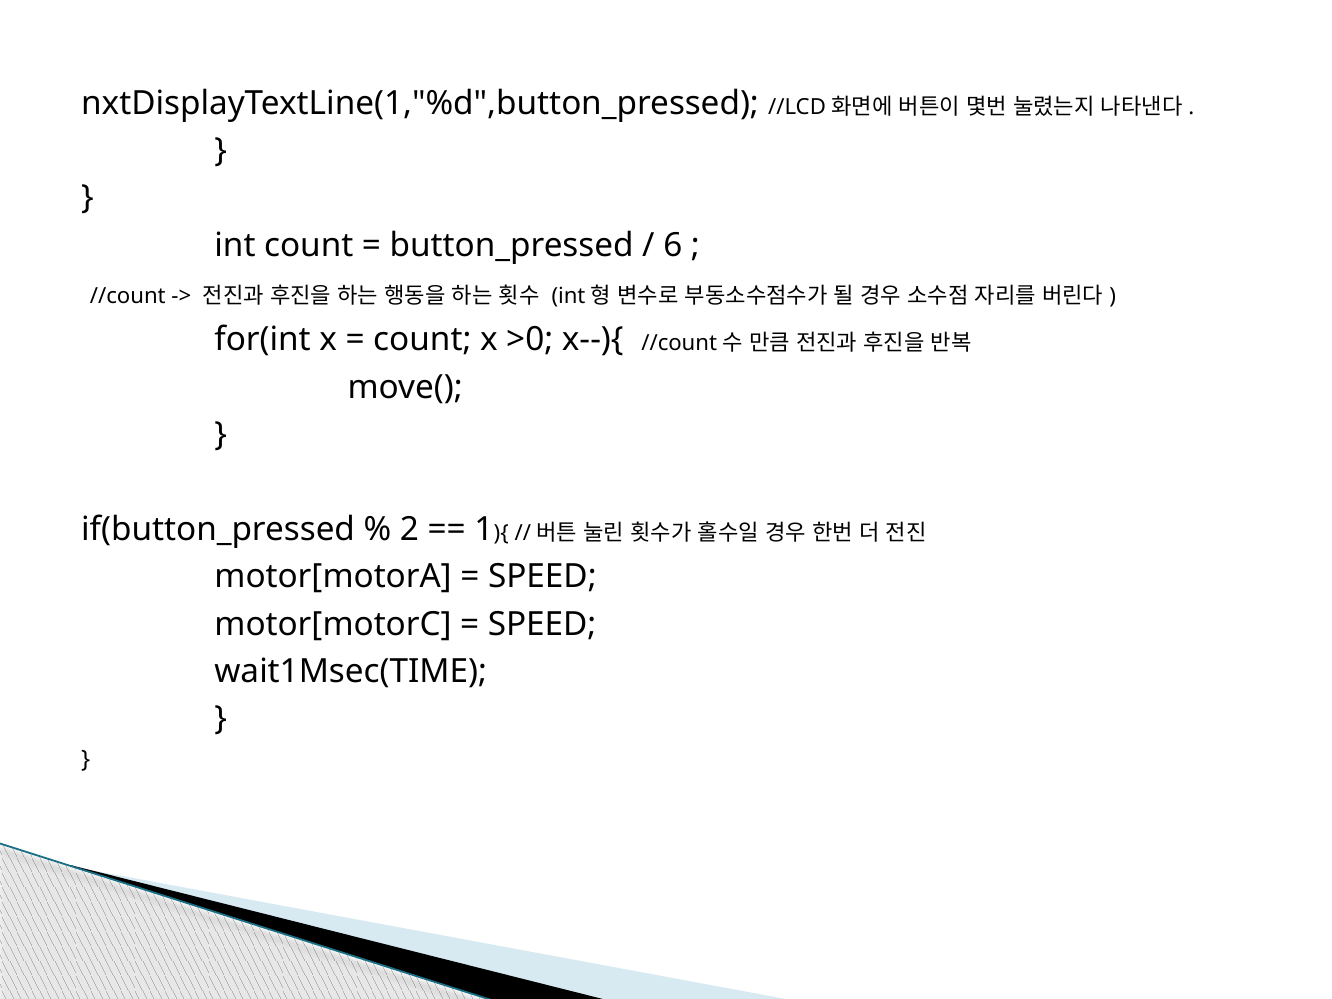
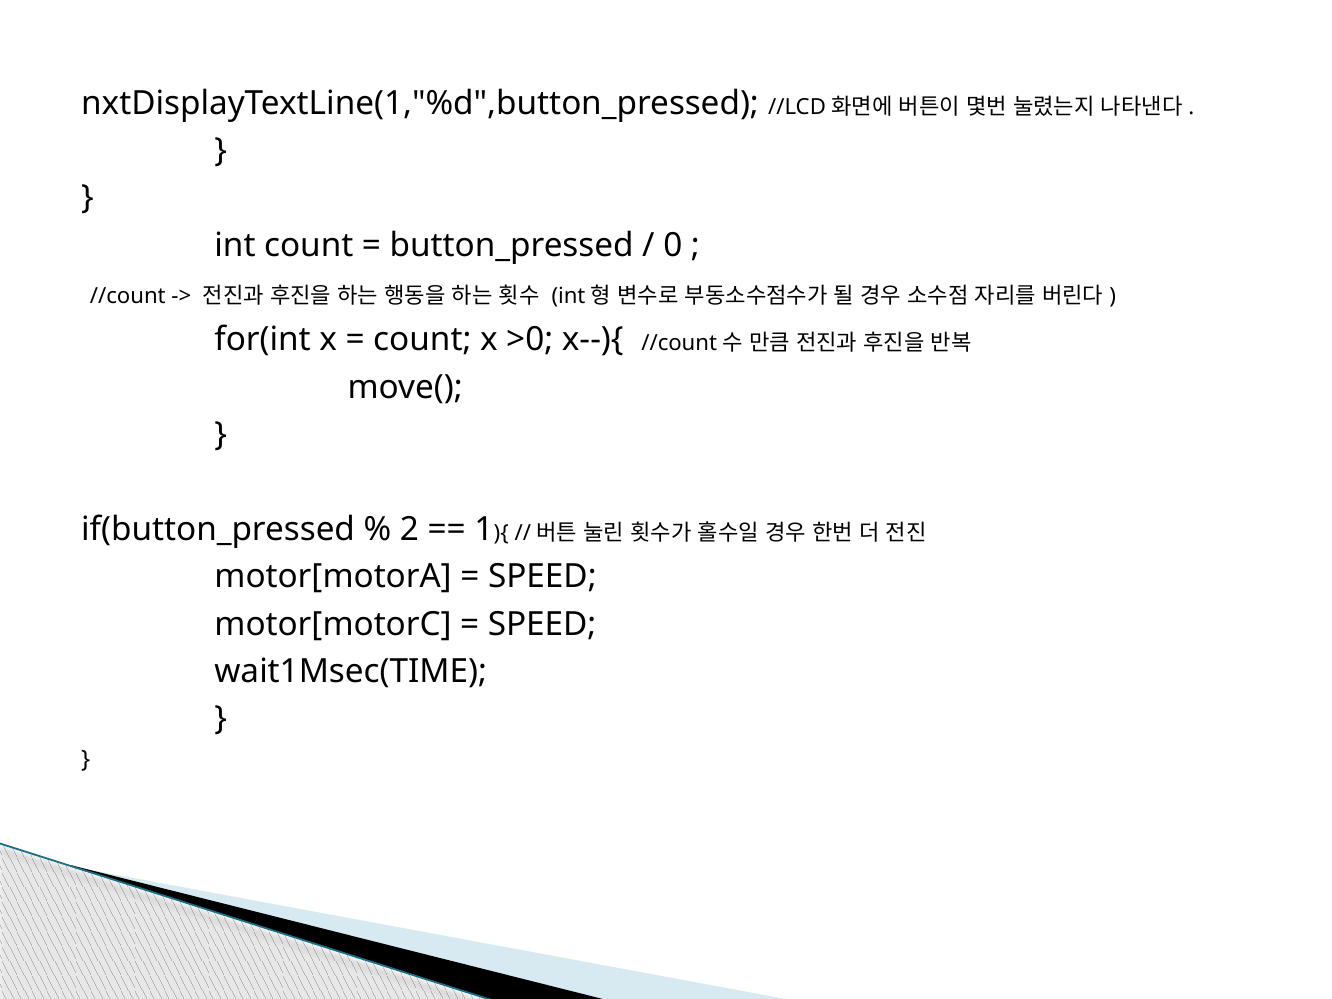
6: 6 -> 0
